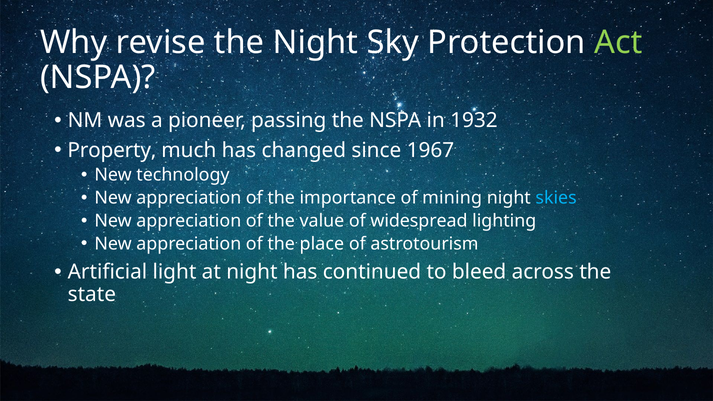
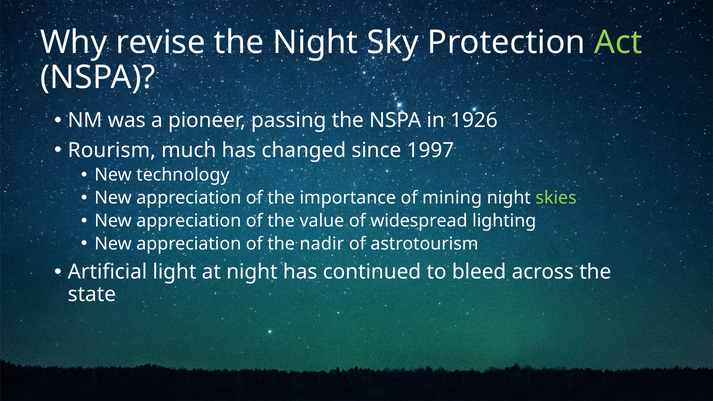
1932: 1932 -> 1926
Property: Property -> Rourism
1967: 1967 -> 1997
skies colour: light blue -> light green
place: place -> nadir
